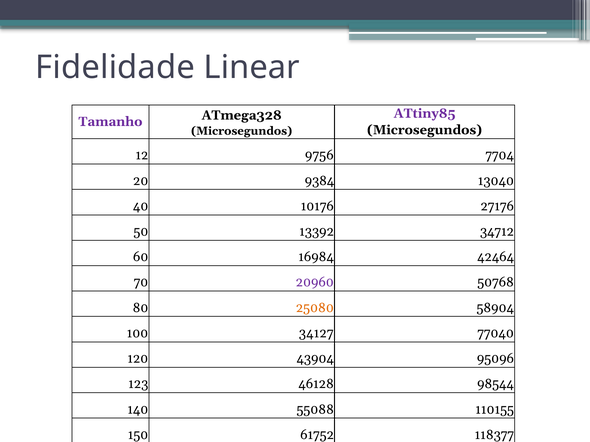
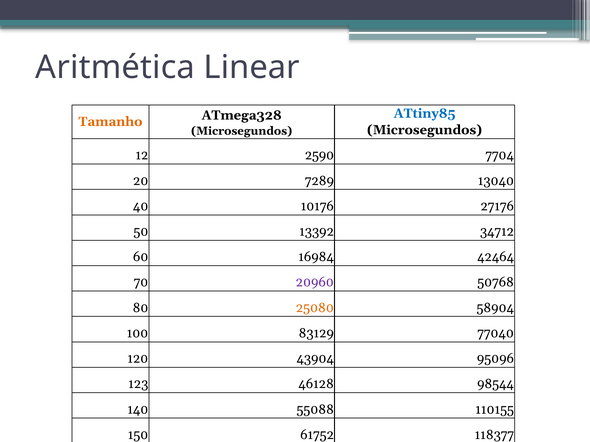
Fidelidade: Fidelidade -> Aritmética
ATtiny85 colour: purple -> blue
Tamanho colour: purple -> orange
9756: 9756 -> 2590
9384: 9384 -> 7289
34127: 34127 -> 83129
